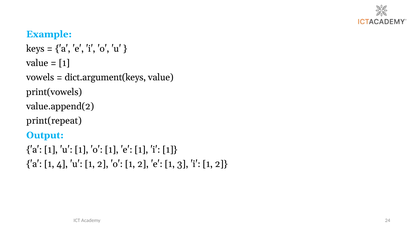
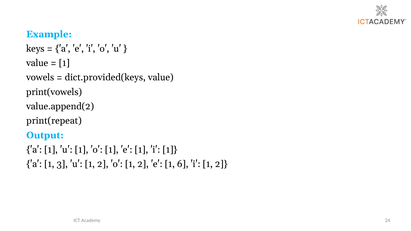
dict.argument(keys: dict.argument(keys -> dict.provided(keys
4: 4 -> 3
3: 3 -> 6
